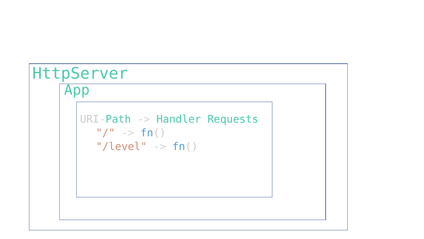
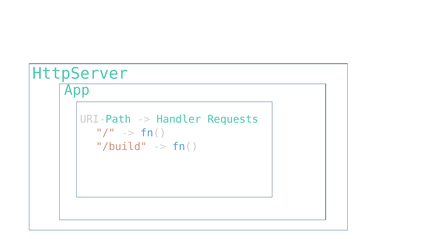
/level: /level -> /build
